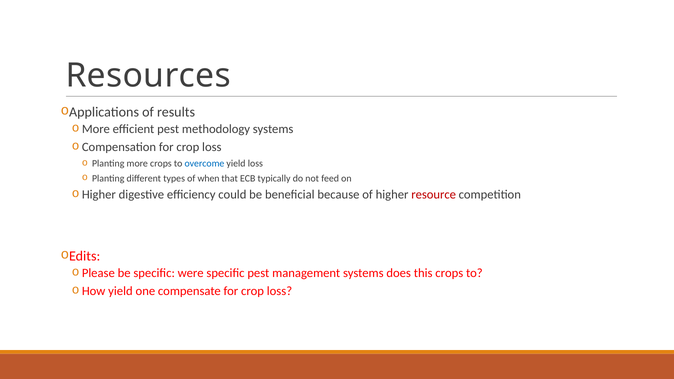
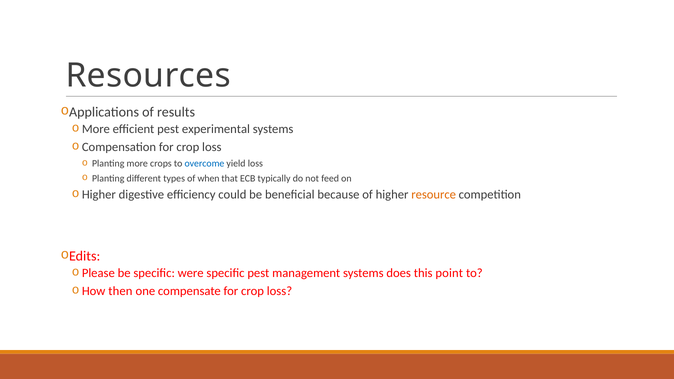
methodology: methodology -> experimental
resource colour: red -> orange
this crops: crops -> point
yield at (120, 291): yield -> then
